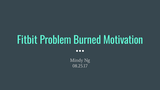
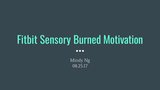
Problem: Problem -> Sensory
